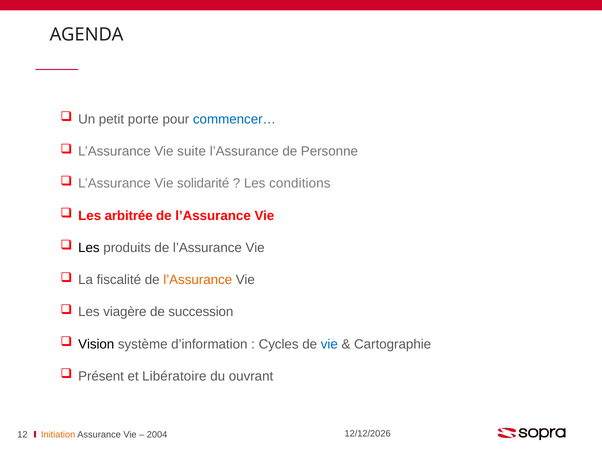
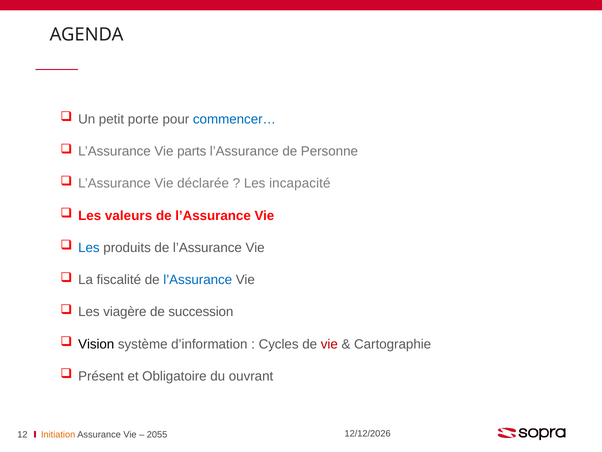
suite: suite -> parts
solidarité: solidarité -> déclarée
conditions: conditions -> incapacité
arbitrée: arbitrée -> valeurs
Les at (89, 248) colour: black -> blue
l’Assurance at (198, 280) colour: orange -> blue
vie at (329, 344) colour: blue -> red
Libératoire: Libératoire -> Obligatoire
2004: 2004 -> 2055
